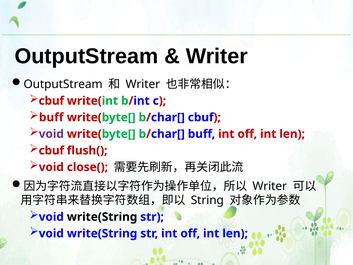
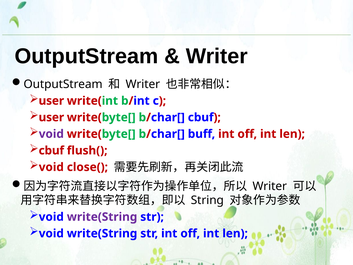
cbuf at (51, 101): cbuf -> user
buff at (51, 117): buff -> user
write(String at (102, 217) colour: black -> purple
